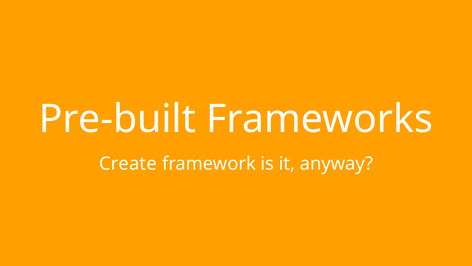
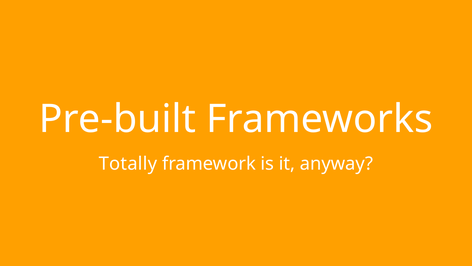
Create: Create -> Totally
